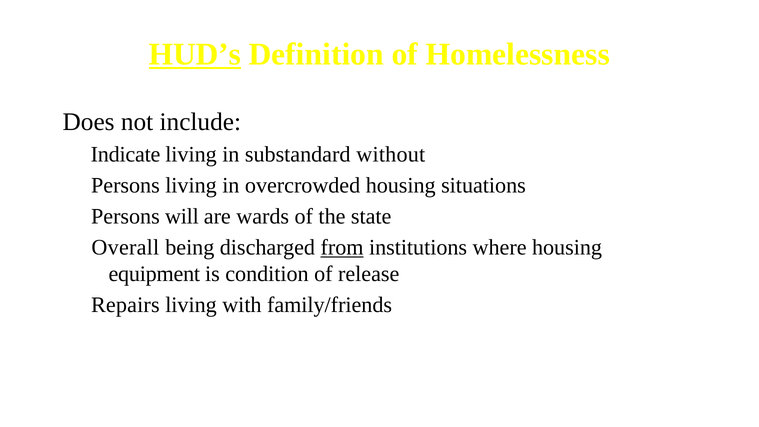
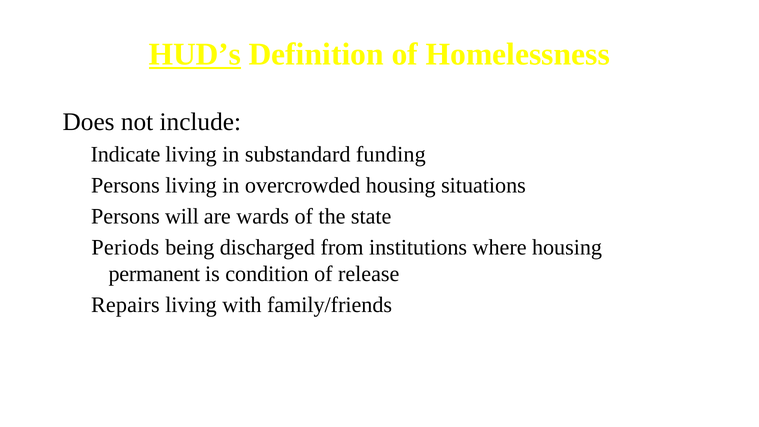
without: without -> funding
Overall: Overall -> Periods
from underline: present -> none
equipment: equipment -> permanent
